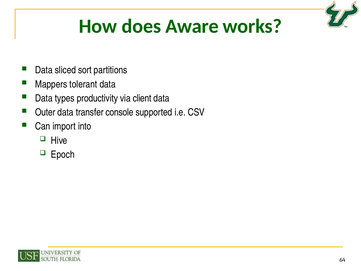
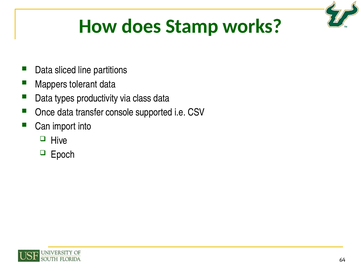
Aware: Aware -> Stamp
sort: sort -> line
client: client -> class
Outer: Outer -> Once
